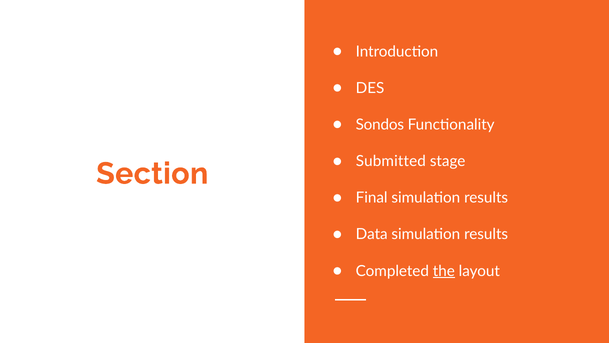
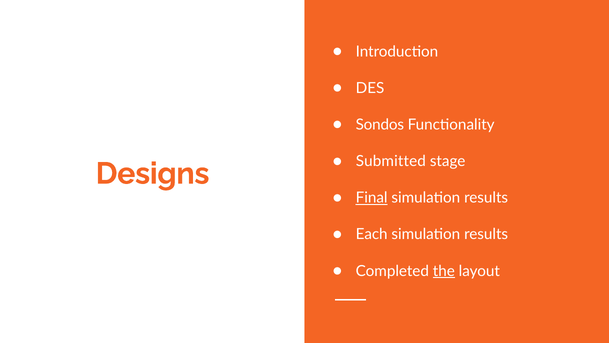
Section: Section -> Designs
Final underline: none -> present
Data: Data -> Each
